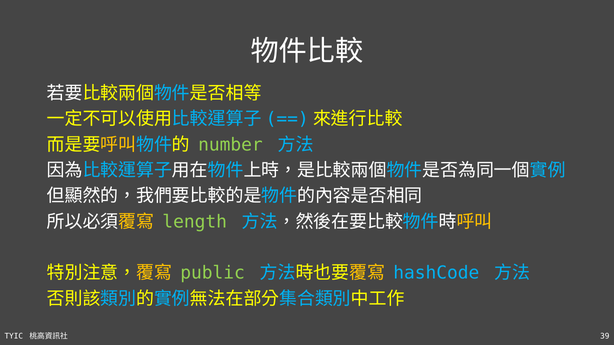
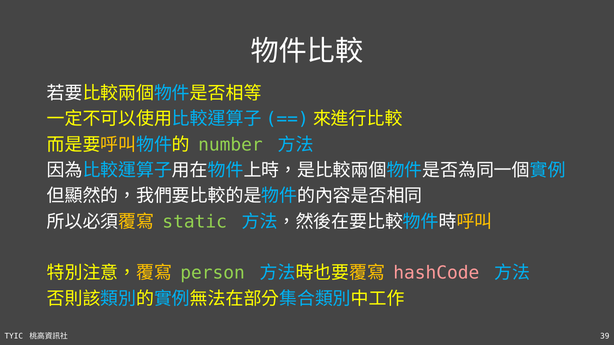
length: length -> static
public: public -> person
hashCode colour: light blue -> pink
